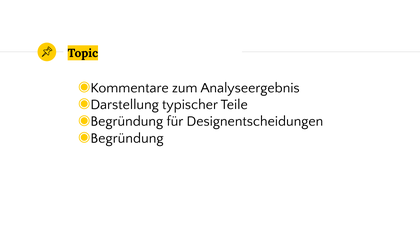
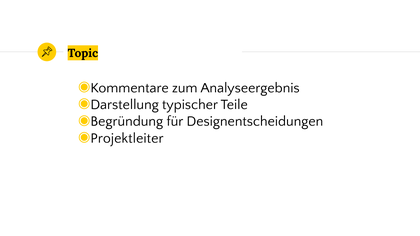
Begründung at (127, 138): Begründung -> Projektleiter
